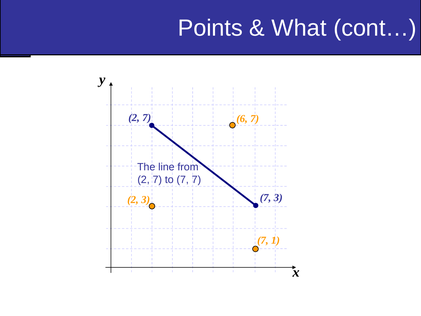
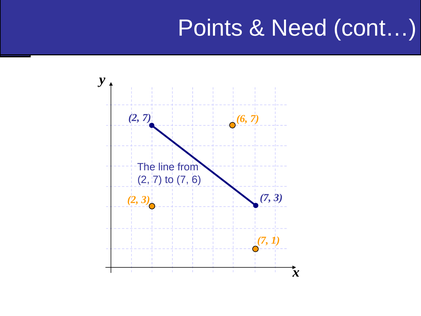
What: What -> Need
to 7 7: 7 -> 6
